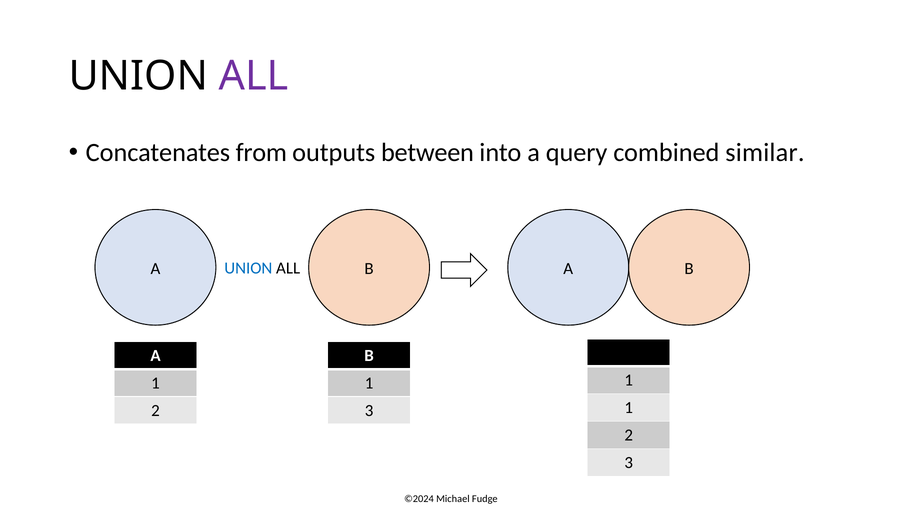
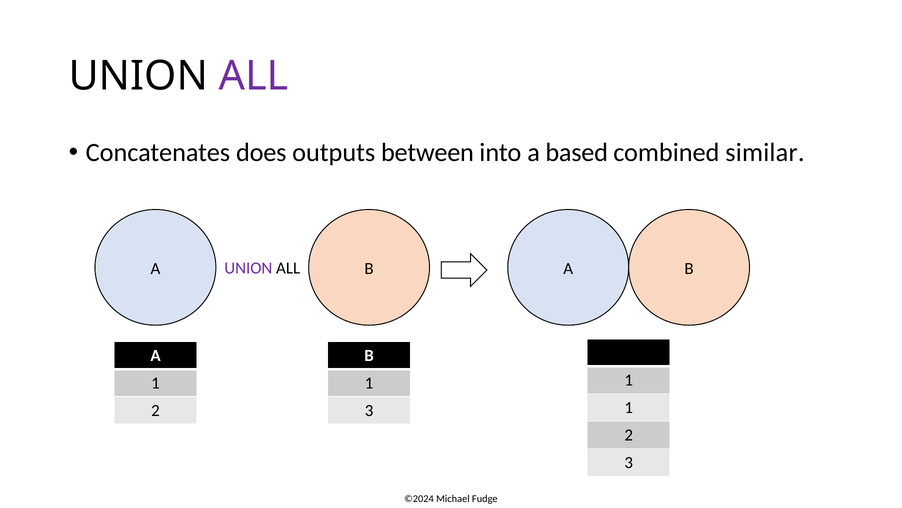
from: from -> does
query: query -> based
UNION at (248, 268) colour: blue -> purple
